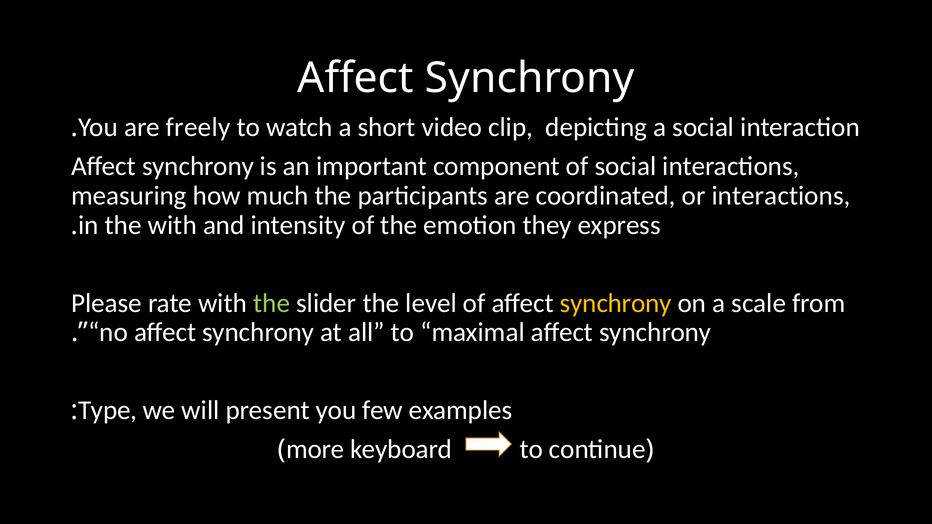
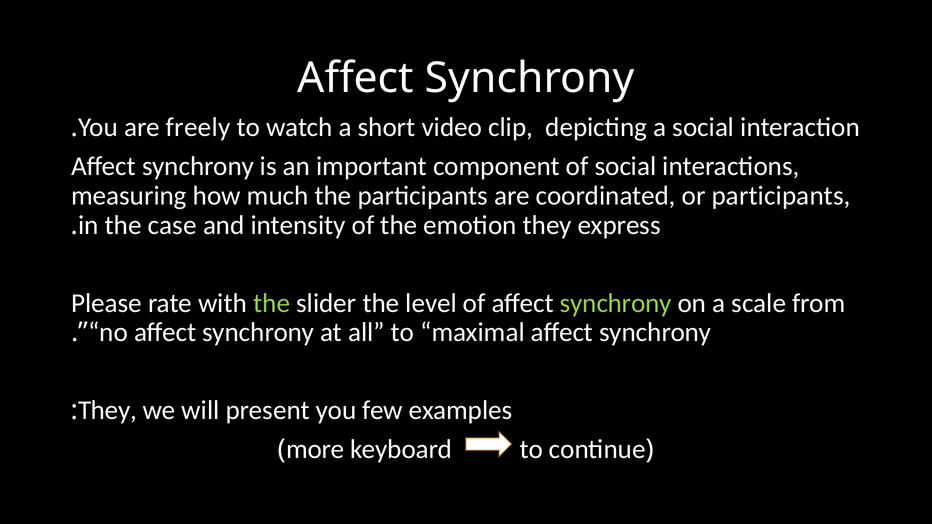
or interactions: interactions -> participants
the with: with -> case
synchrony at (616, 303) colour: yellow -> light green
Type at (108, 411): Type -> They
